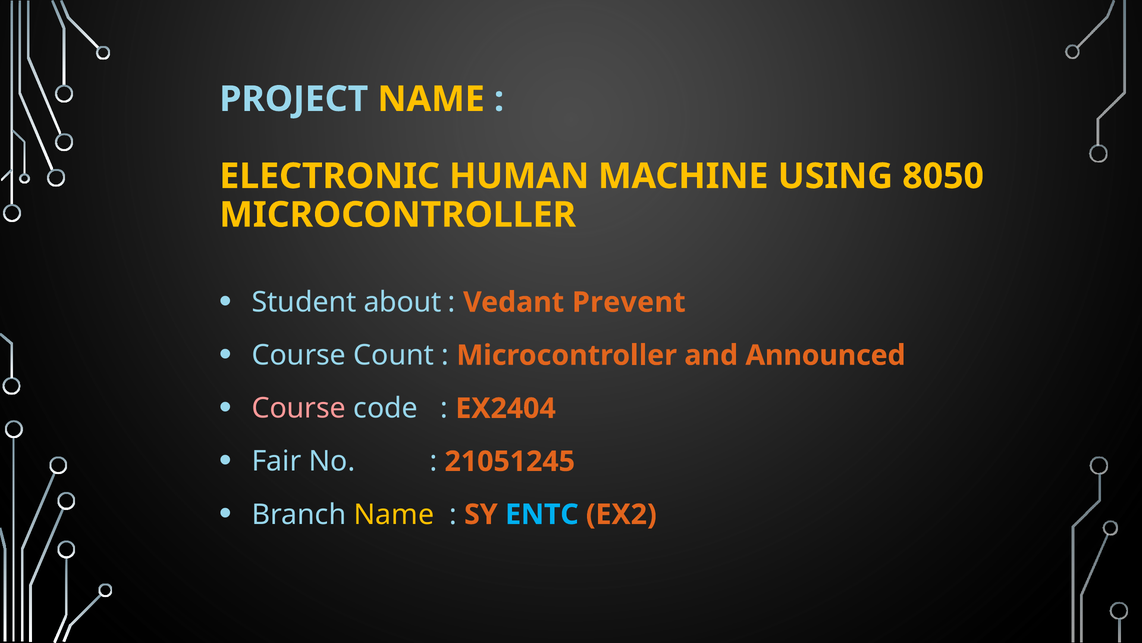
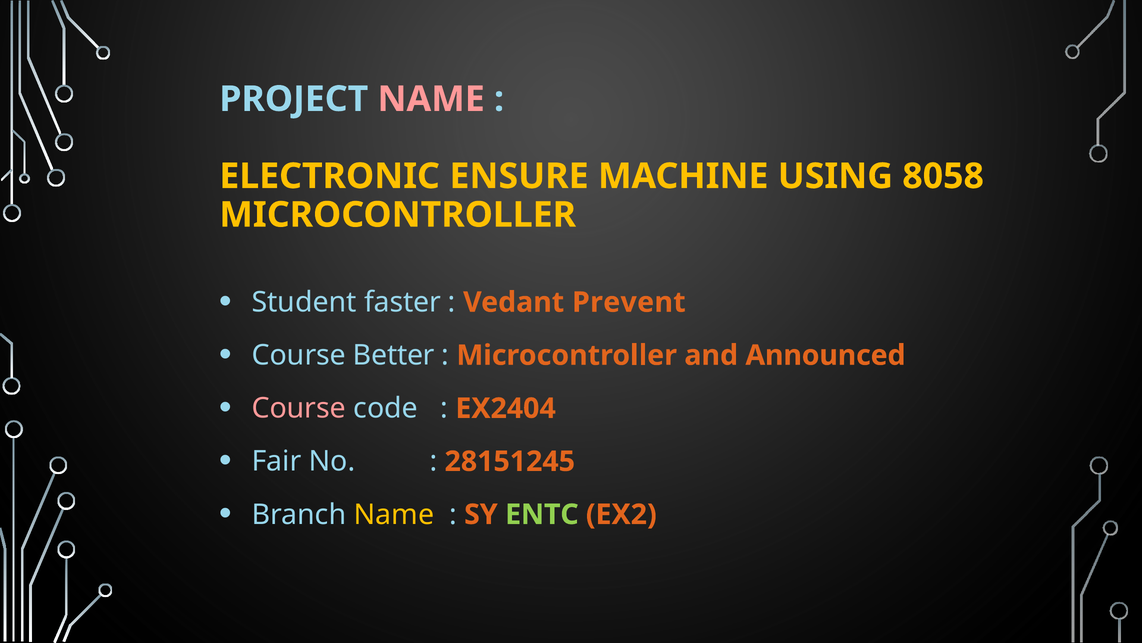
NAME at (431, 99) colour: yellow -> pink
HUMAN: HUMAN -> ENSURE
8050: 8050 -> 8058
about: about -> faster
Count: Count -> Better
21051245: 21051245 -> 28151245
ENTC colour: light blue -> light green
